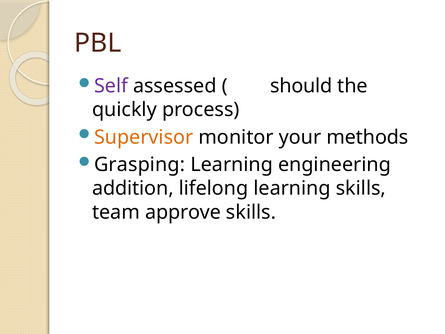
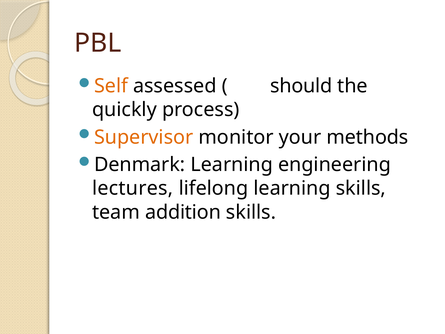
Self colour: purple -> orange
Grasping: Grasping -> Denmark
addition: addition -> lectures
approve: approve -> addition
